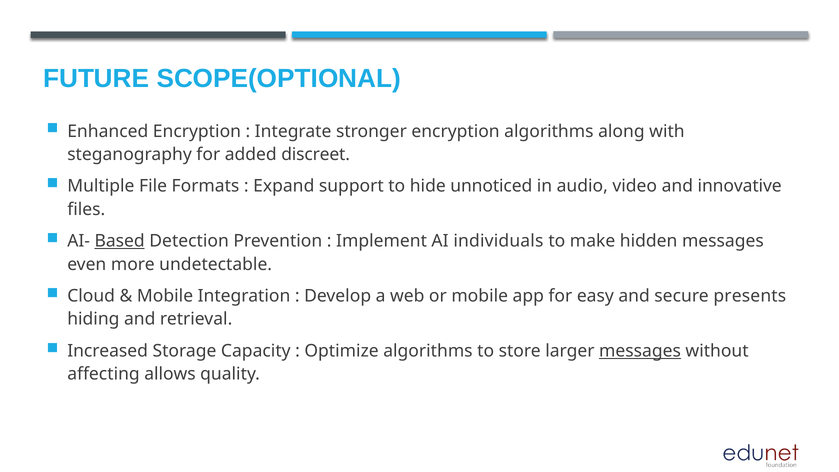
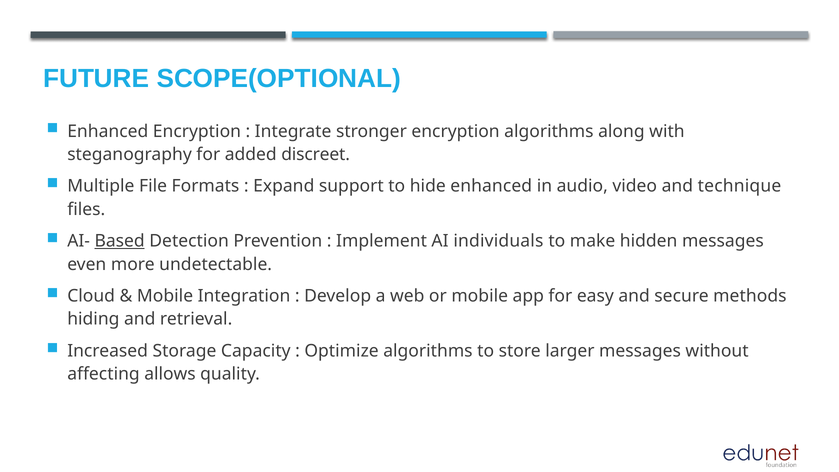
hide unnoticed: unnoticed -> enhanced
innovative: innovative -> technique
presents: presents -> methods
messages at (640, 351) underline: present -> none
